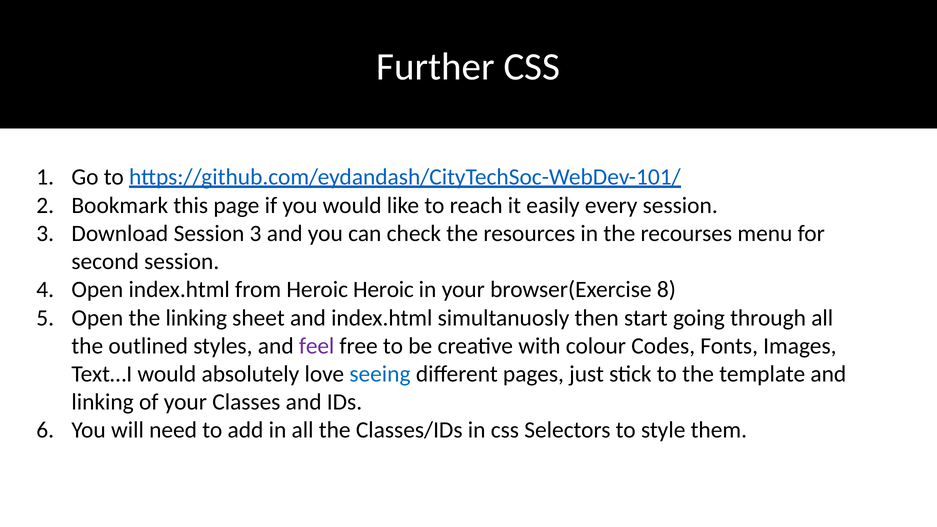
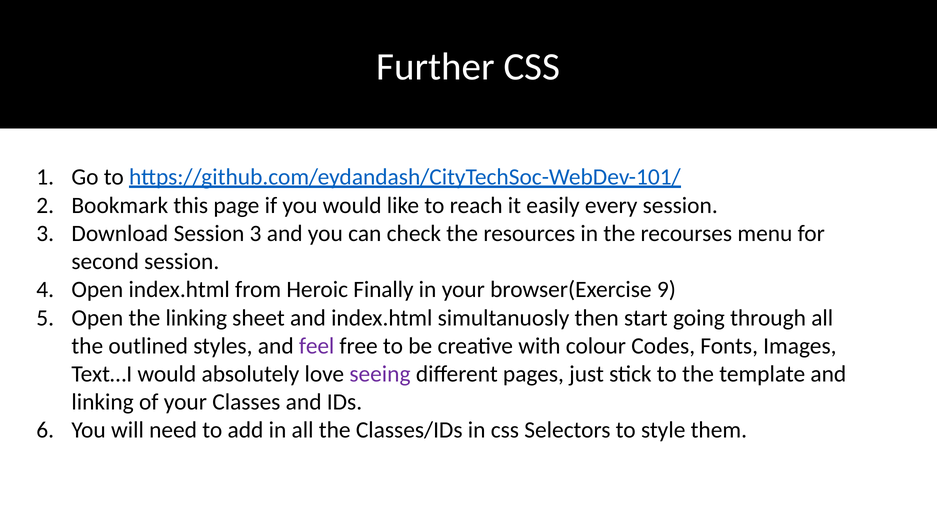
Heroic Heroic: Heroic -> Finally
8: 8 -> 9
seeing colour: blue -> purple
